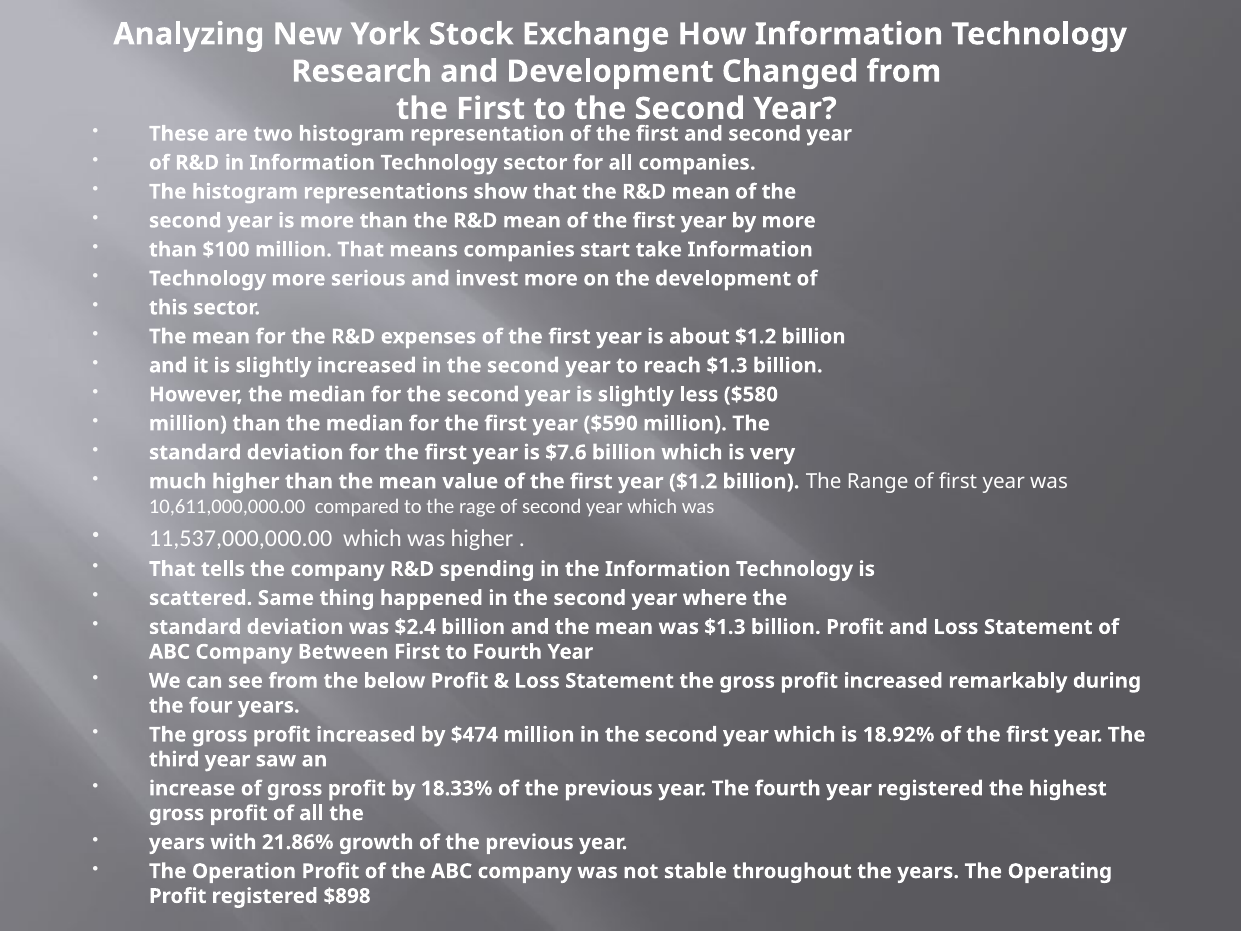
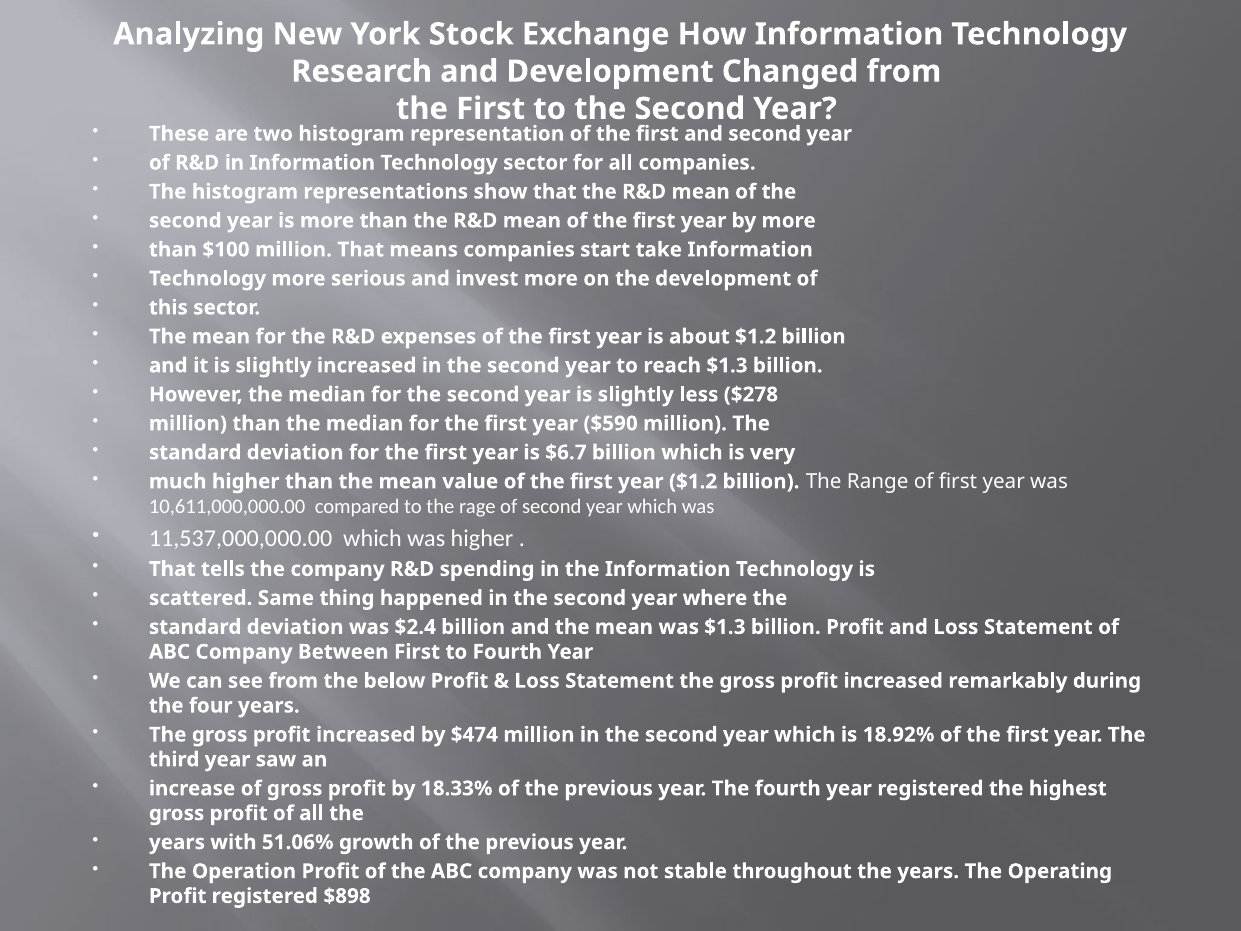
$580: $580 -> $278
$7.6: $7.6 -> $6.7
21.86%: 21.86% -> 51.06%
